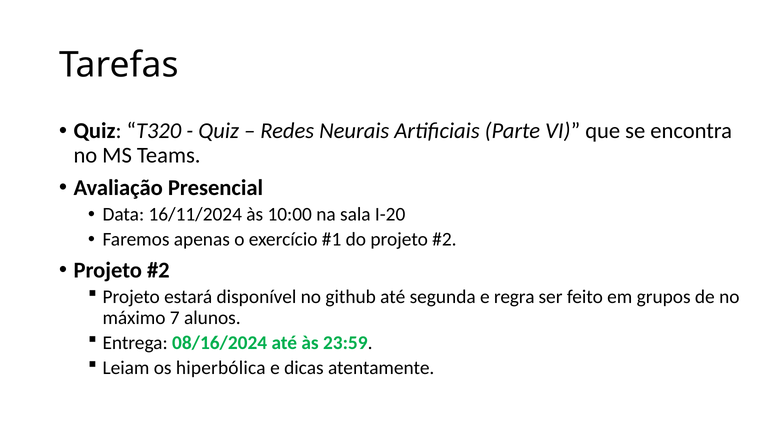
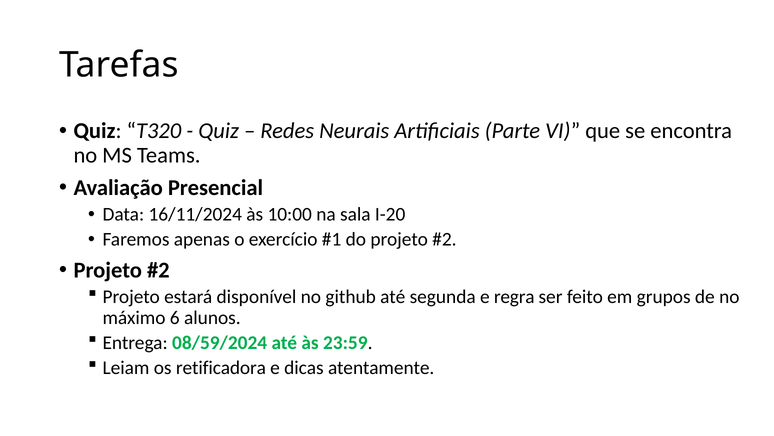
7: 7 -> 6
08/16/2024: 08/16/2024 -> 08/59/2024
hiperbólica: hiperbólica -> retificadora
